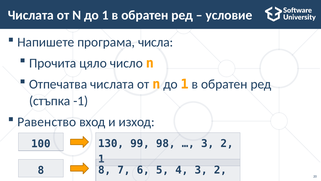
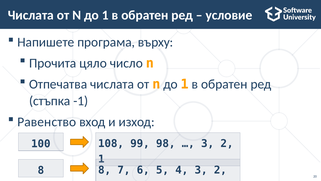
числа: числа -> върху
130: 130 -> 108
